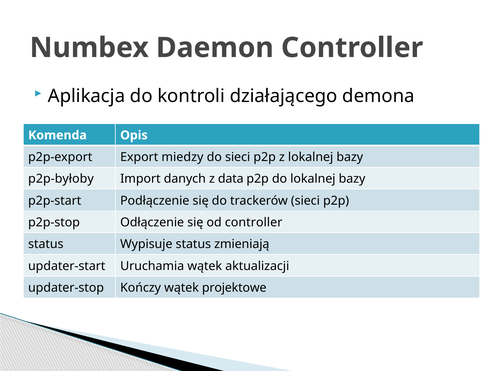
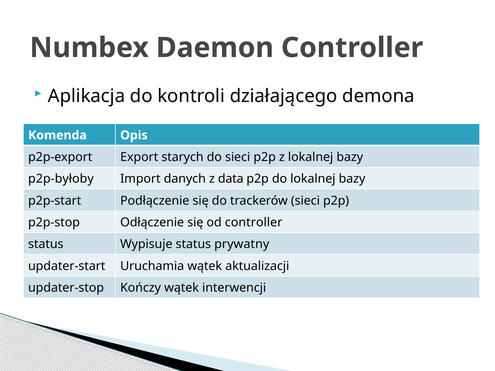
miedzy: miedzy -> starych
zmieniają: zmieniają -> prywatny
projektowe: projektowe -> interwencji
